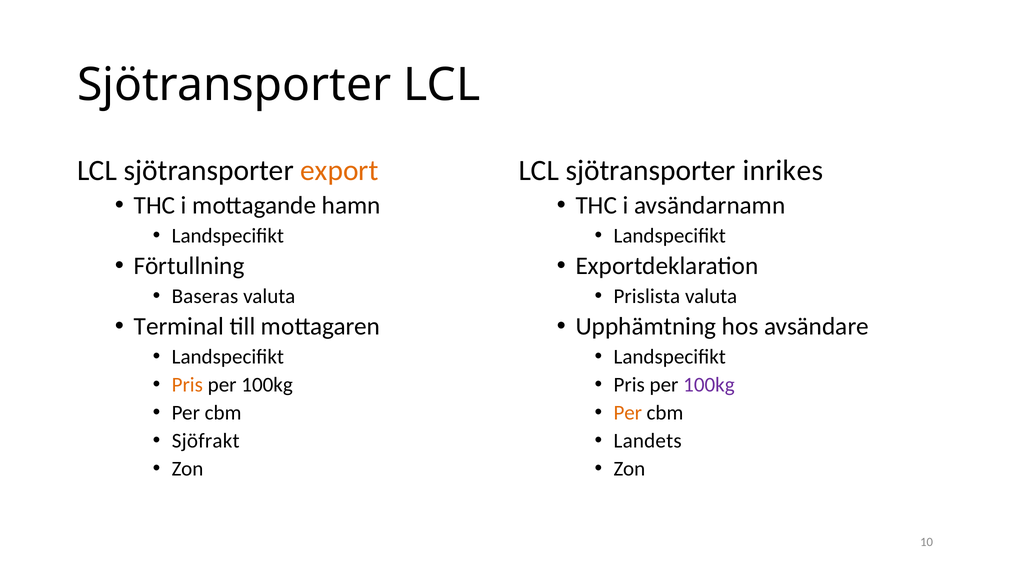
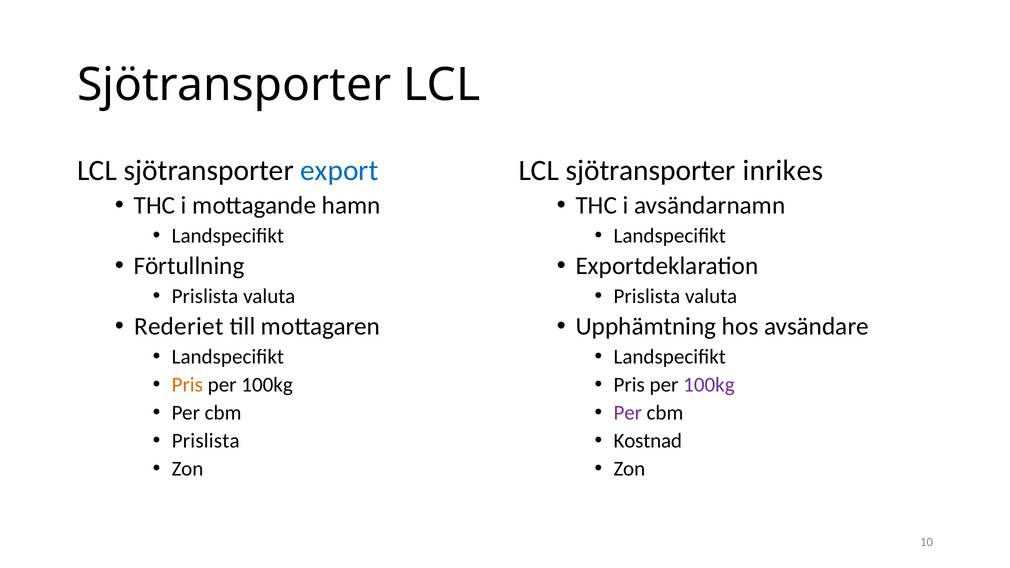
export colour: orange -> blue
Baseras at (205, 296): Baseras -> Prislista
Terminal: Terminal -> Rederiet
Per at (628, 413) colour: orange -> purple
Landets: Landets -> Kostnad
Sjöfrakt at (206, 441): Sjöfrakt -> Prislista
